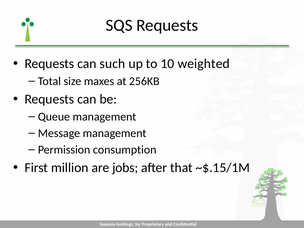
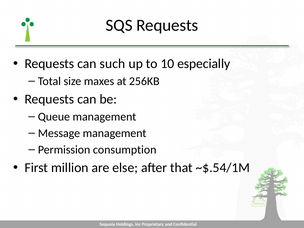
weighted: weighted -> especially
jobs: jobs -> else
~$.15/1M: ~$.15/1M -> ~$.54/1M
